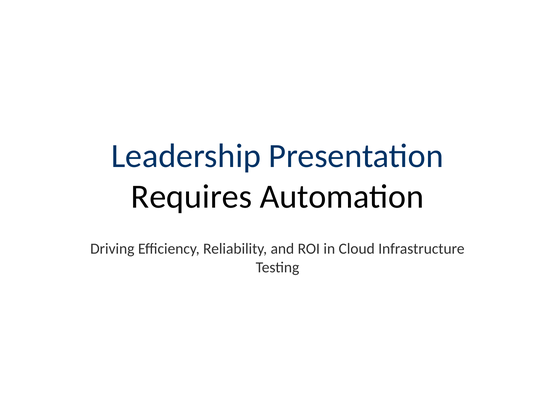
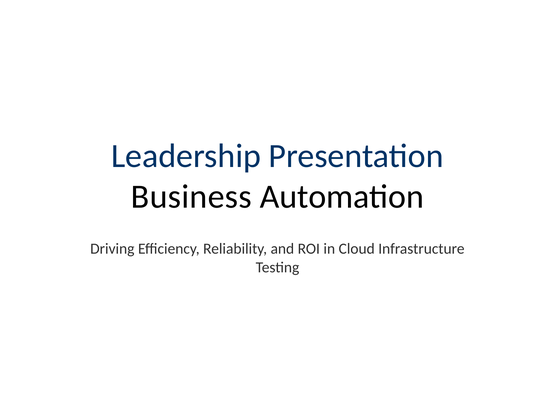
Requires: Requires -> Business
